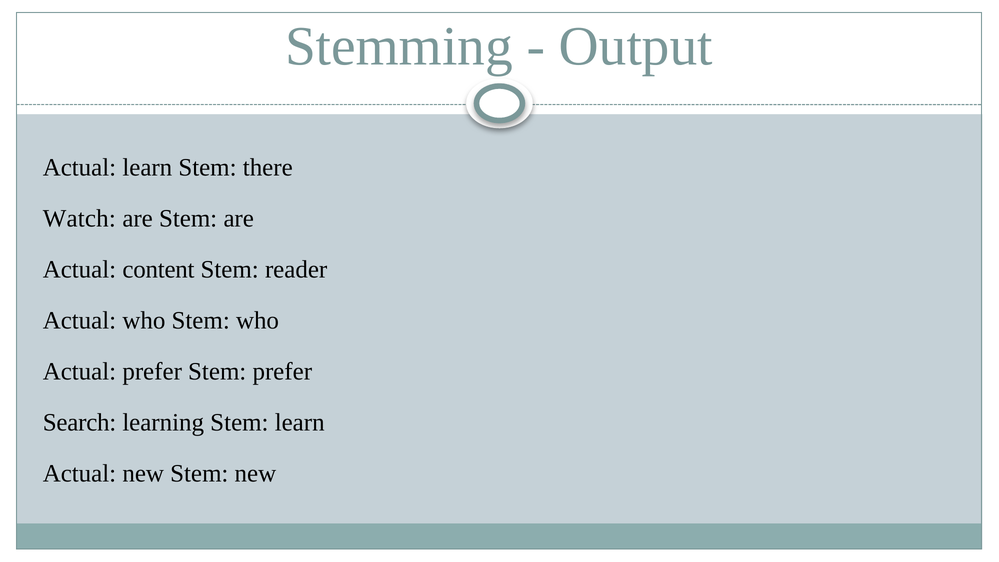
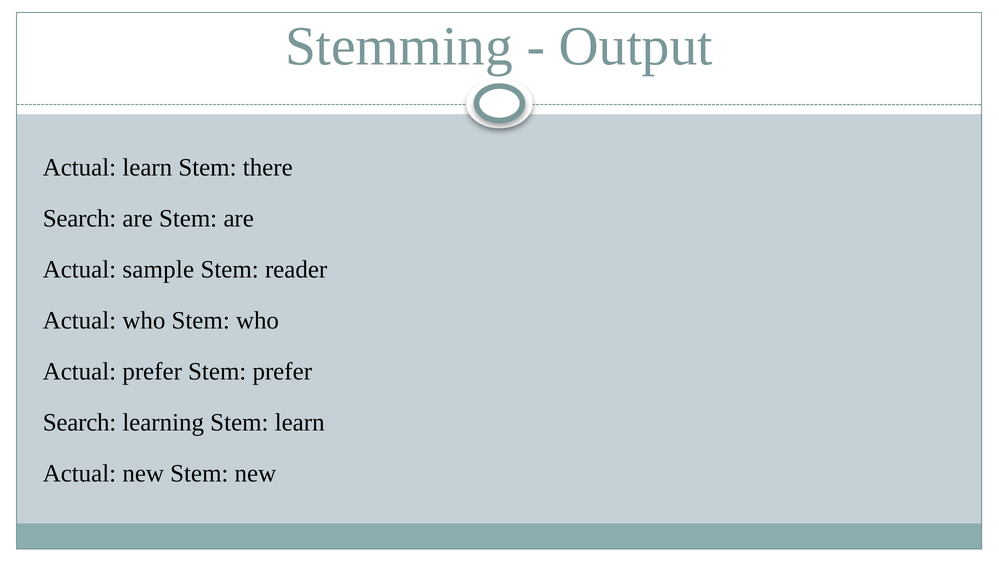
Watch at (79, 219): Watch -> Search
content: content -> sample
